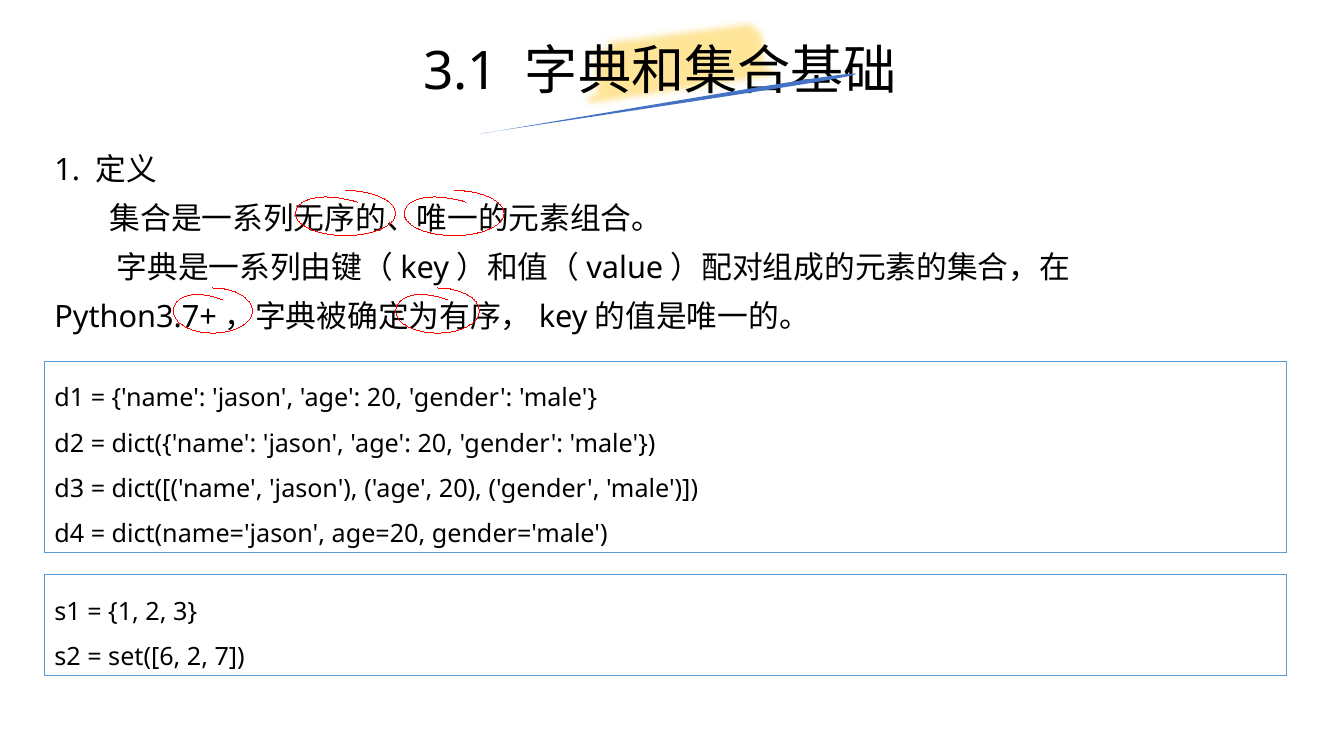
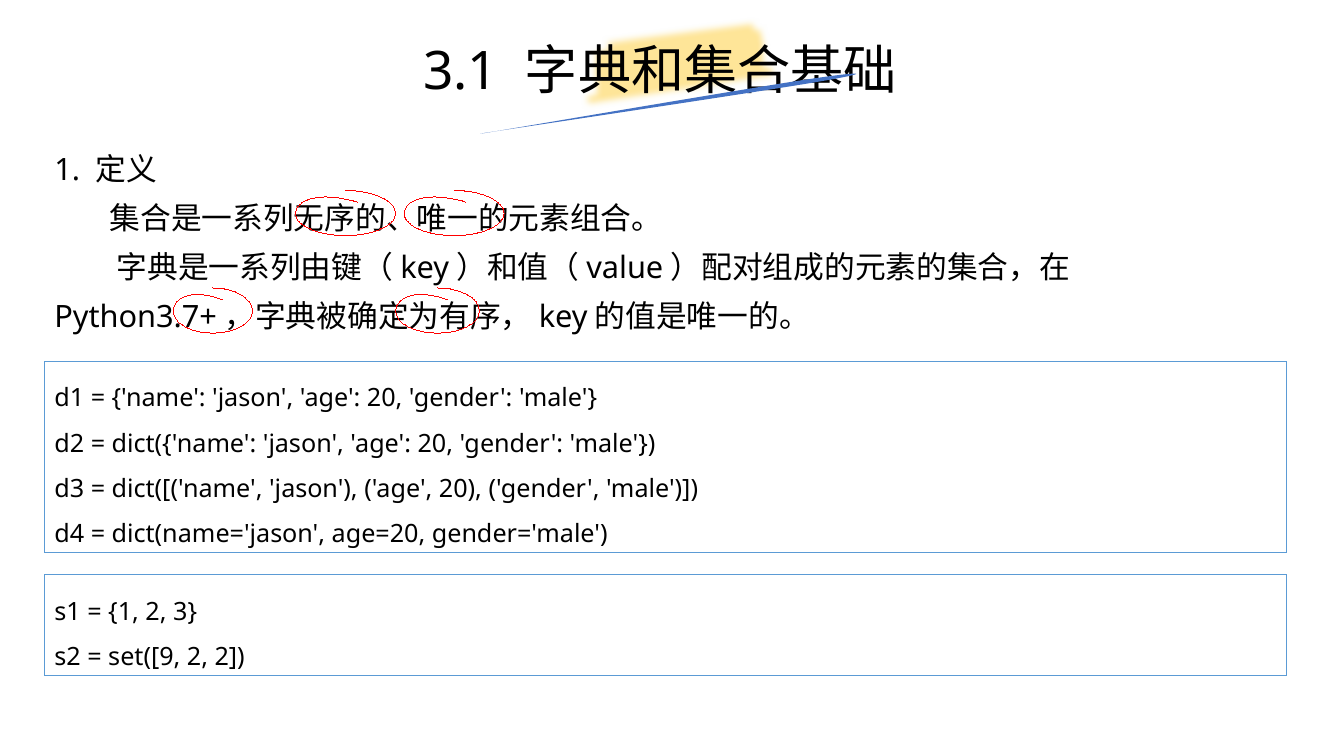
set([6: set([6 -> set([9
2 7: 7 -> 2
